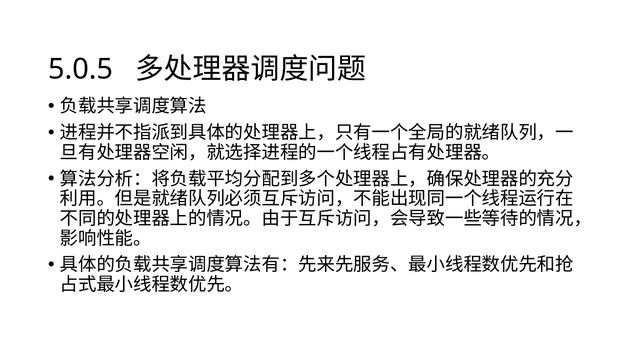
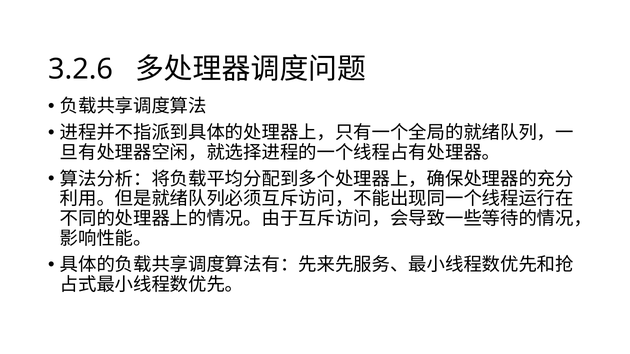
5.0.5: 5.0.5 -> 3.2.6
